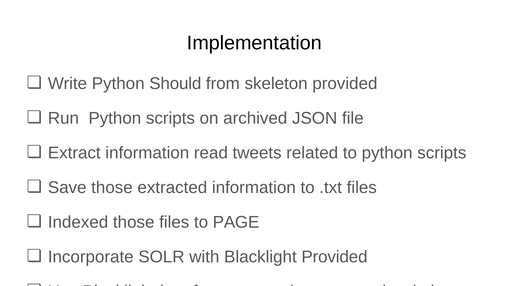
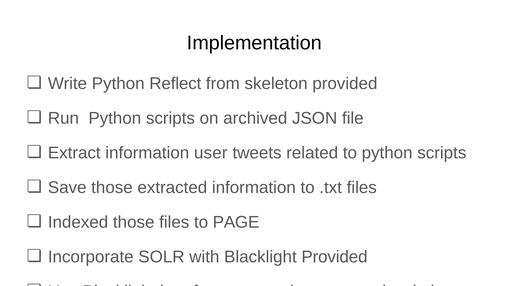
Should: Should -> Reflect
read: read -> user
